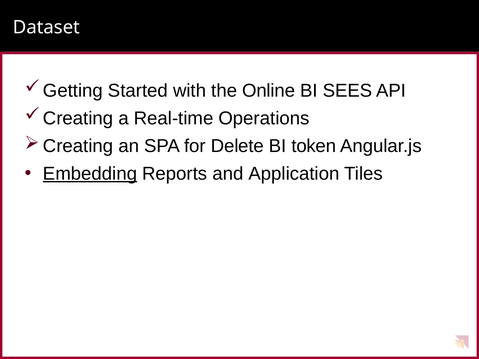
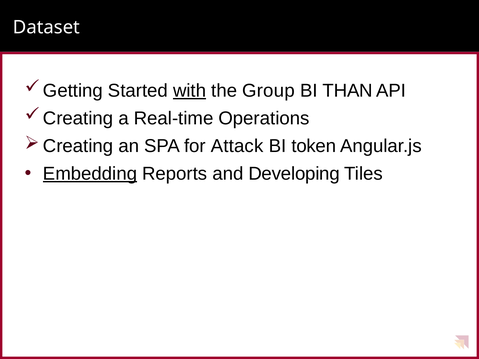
with underline: none -> present
Online: Online -> Group
SEES: SEES -> THAN
Delete: Delete -> Attack
Application: Application -> Developing
